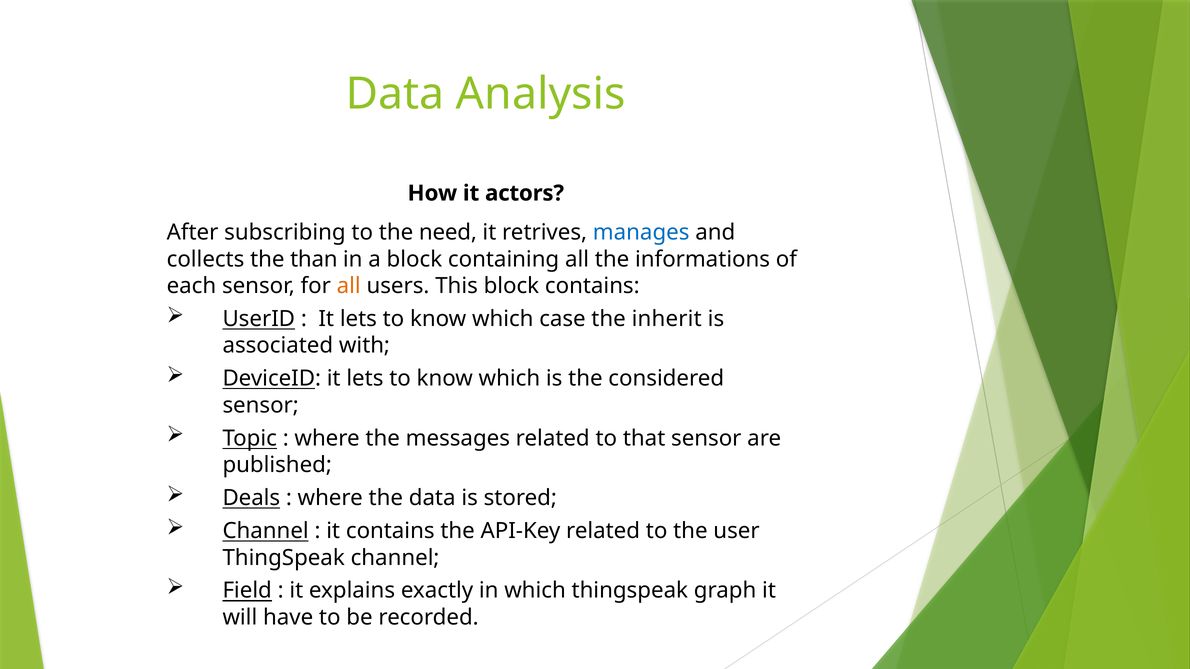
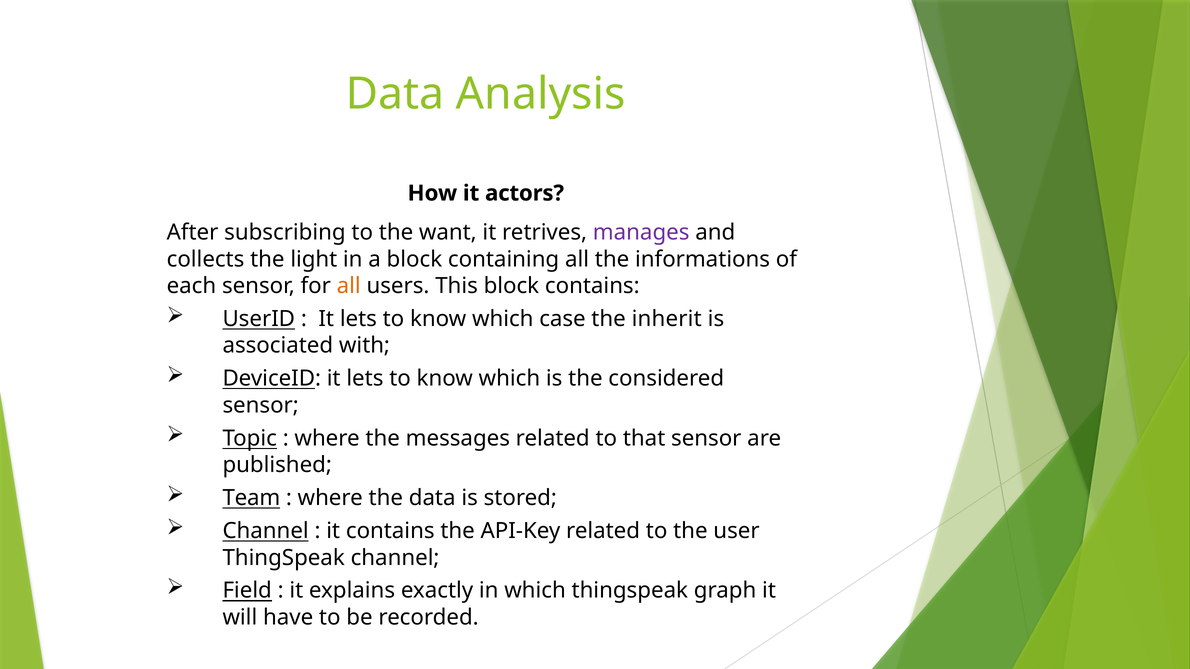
need: need -> want
manages colour: blue -> purple
than: than -> light
Deals: Deals -> Team
